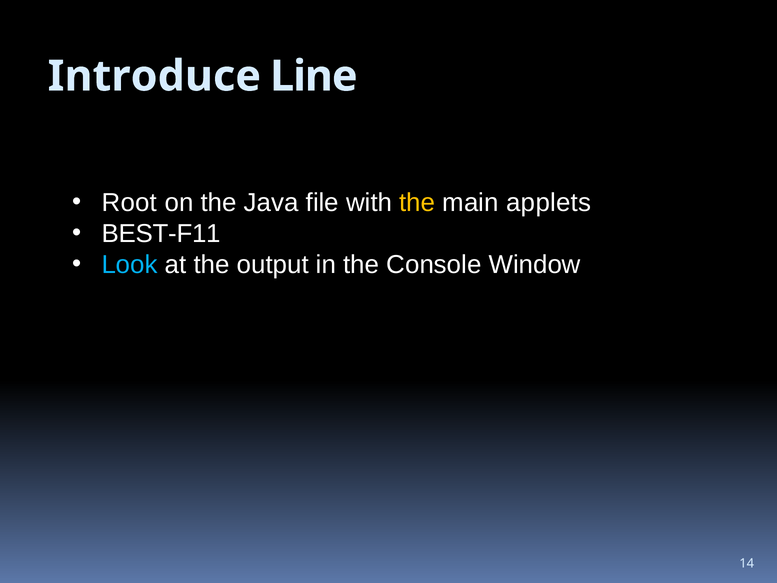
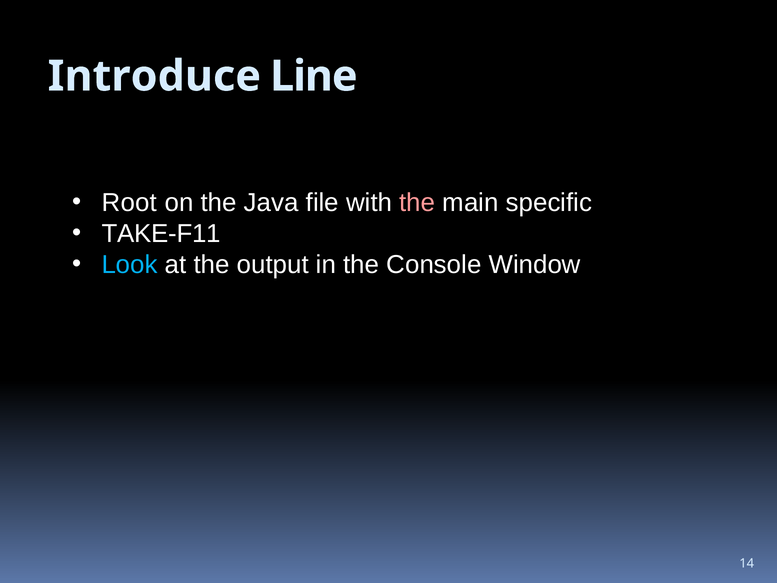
the at (417, 202) colour: yellow -> pink
applets: applets -> specific
BEST-F11: BEST-F11 -> TAKE-F11
